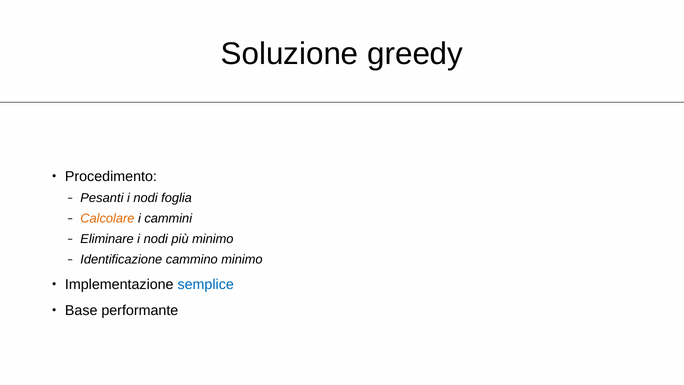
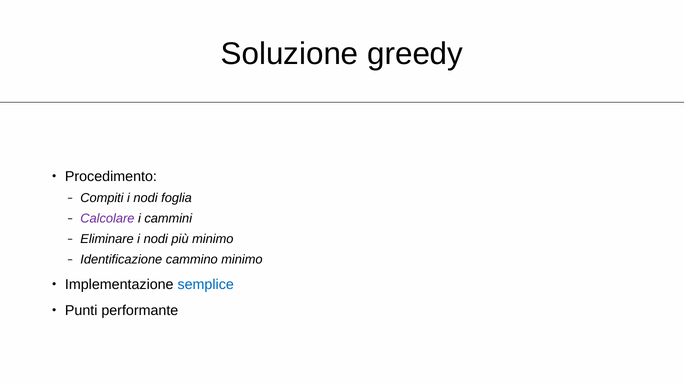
Pesanti: Pesanti -> Compiti
Calcolare colour: orange -> purple
Base: Base -> Punti
